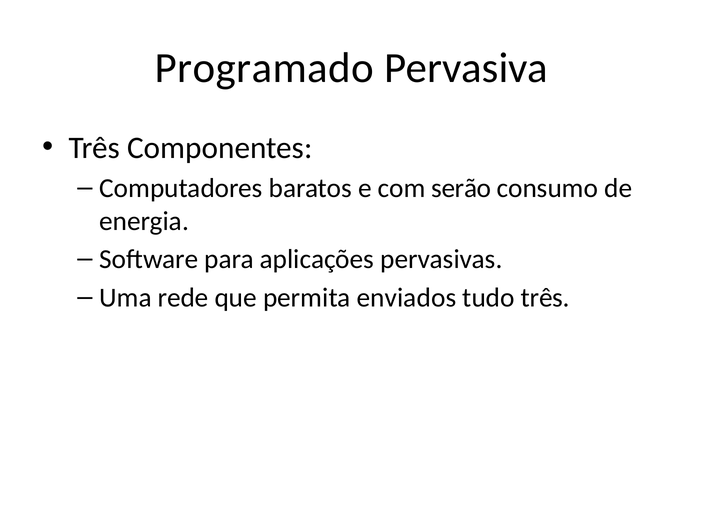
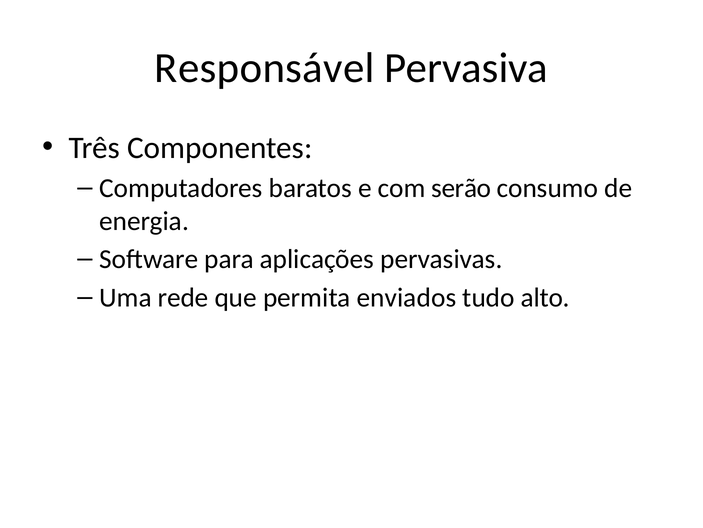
Programado: Programado -> Responsável
tudo três: três -> alto
